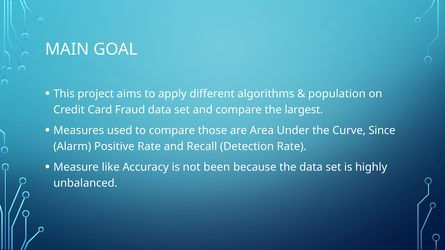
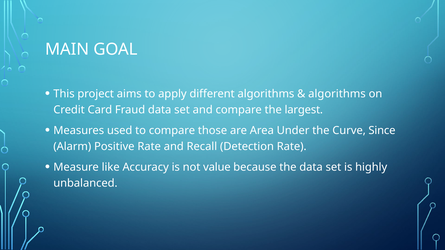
population at (337, 94): population -> algorithms
been: been -> value
